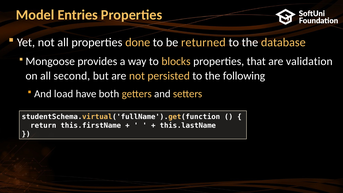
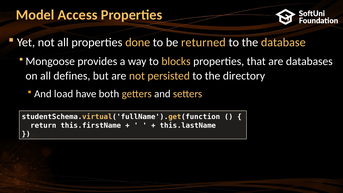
Entries: Entries -> Access
validation: validation -> databases
second: second -> defines
following: following -> directory
